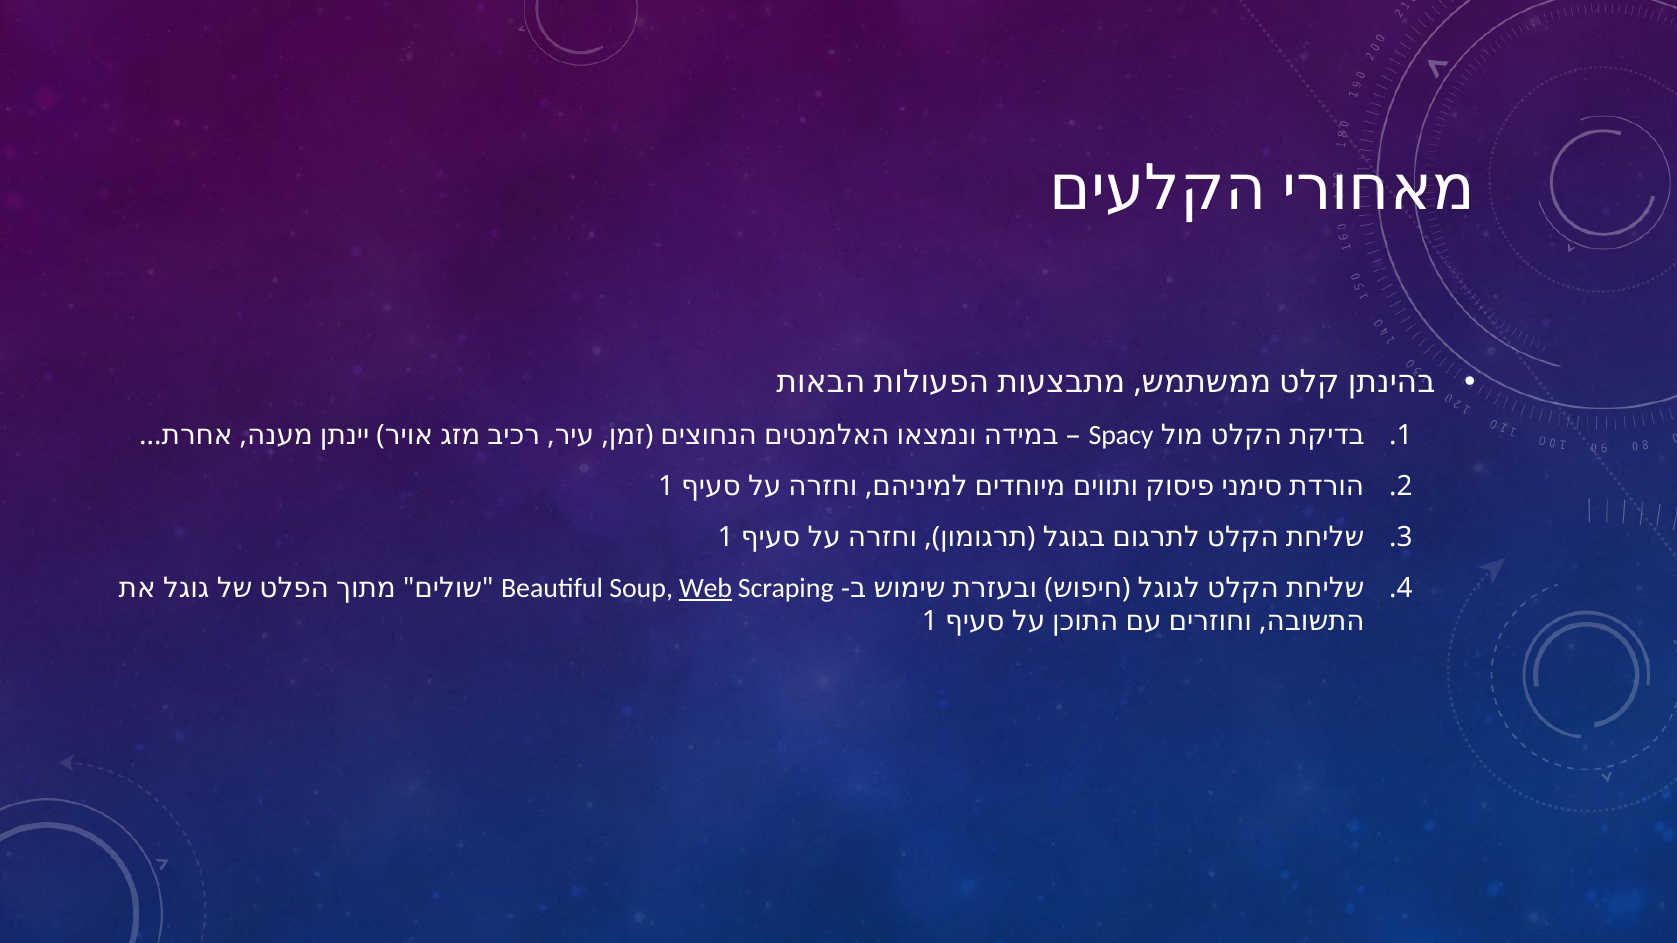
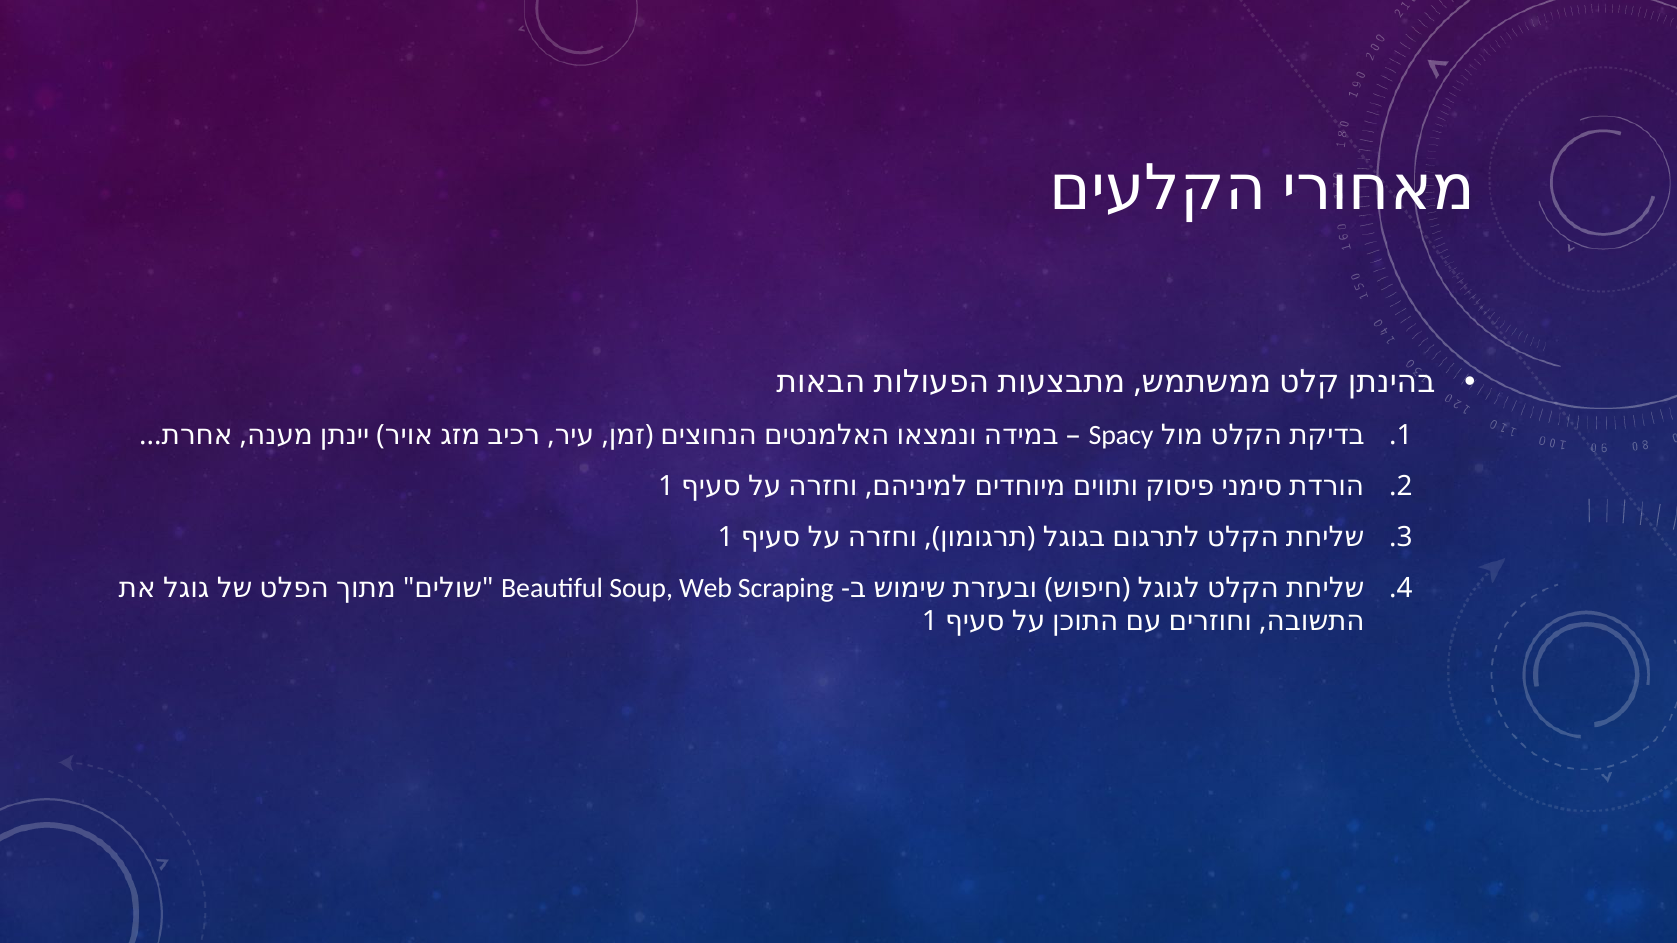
Web underline: present -> none
